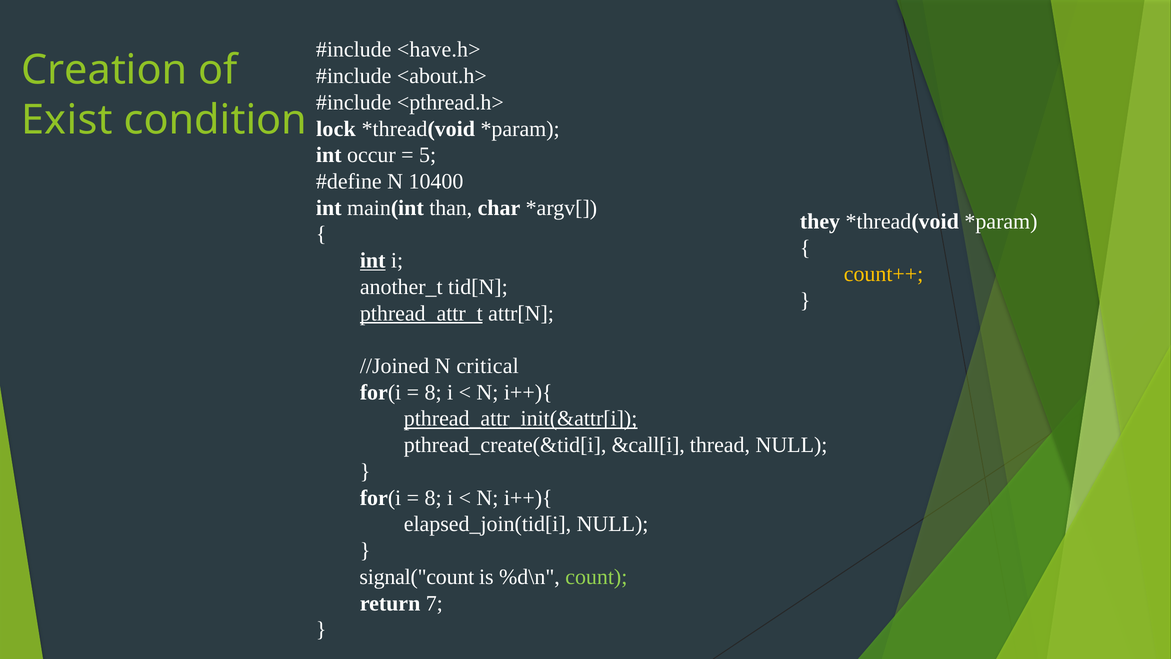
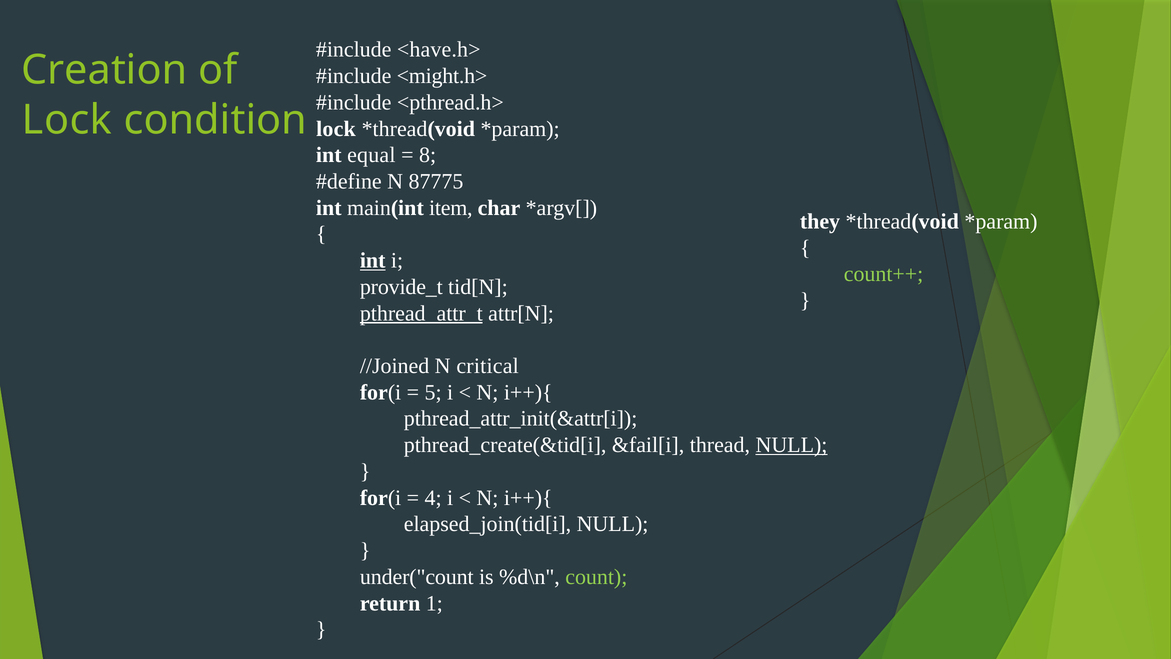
<about.h>: <about.h> -> <might.h>
Exist at (67, 120): Exist -> Lock
occur: occur -> equal
5: 5 -> 8
10400: 10400 -> 87775
than: than -> item
count++ colour: yellow -> light green
another_t: another_t -> provide_t
8 at (433, 392): 8 -> 5
pthread_attr_init(&attr[i underline: present -> none
&call[i: &call[i -> &fail[i
NULL at (791, 445) underline: none -> present
8 at (433, 498): 8 -> 4
signal("count: signal("count -> under("count
7: 7 -> 1
